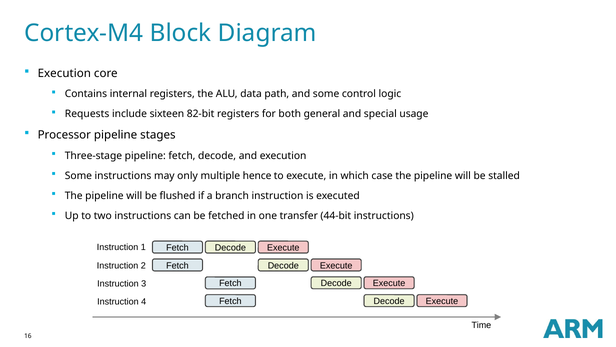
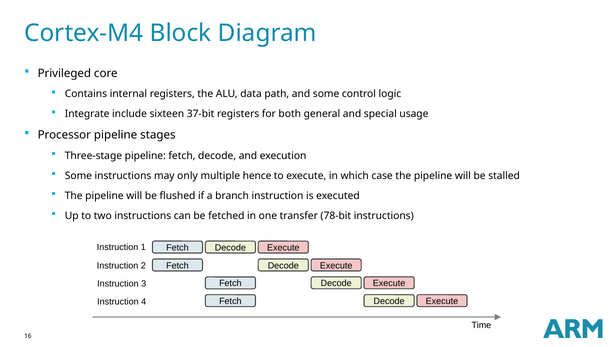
Execution at (64, 73): Execution -> Privileged
Requests: Requests -> Integrate
82-bit: 82-bit -> 37-bit
44-bit: 44-bit -> 78-bit
